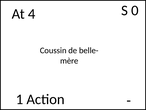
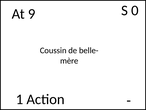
4: 4 -> 9
